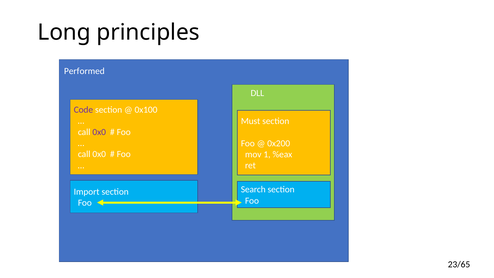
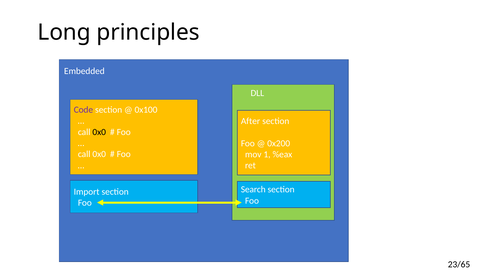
Performed: Performed -> Embedded
Must: Must -> After
0x0 at (99, 132) colour: purple -> black
